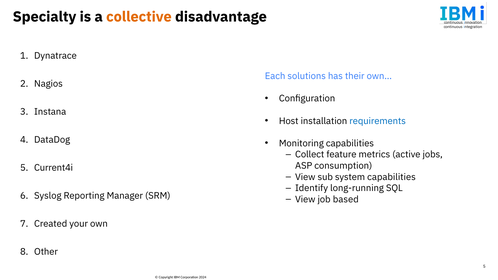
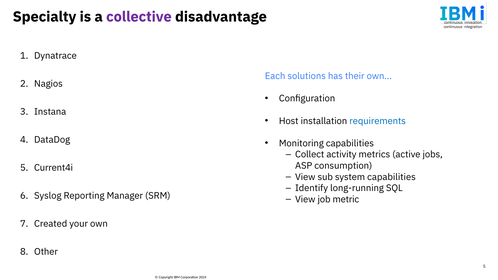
collective colour: orange -> purple
feature: feature -> activity
based: based -> metric
